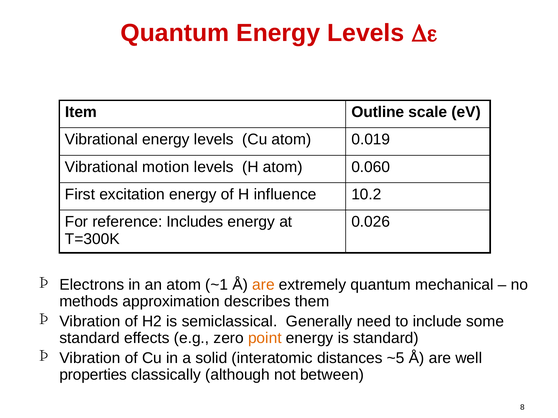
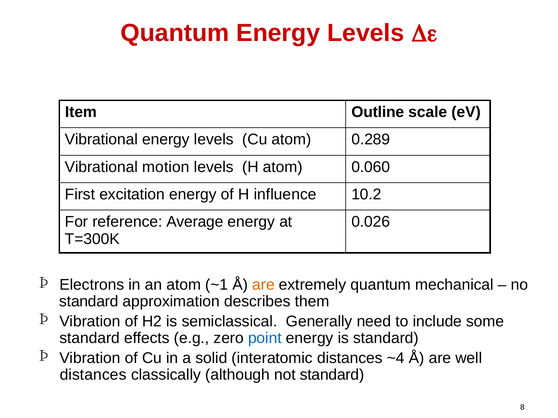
0.019: 0.019 -> 0.289
Includes: Includes -> Average
methods at (89, 302): methods -> standard
point colour: orange -> blue
~5: ~5 -> ~4
properties at (93, 375): properties -> distances
not between: between -> standard
